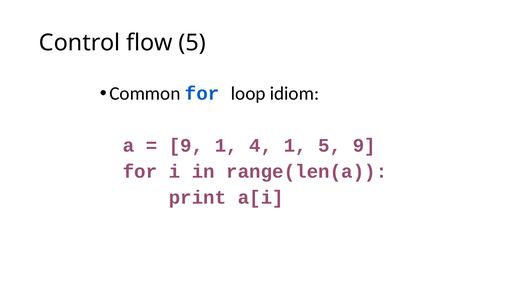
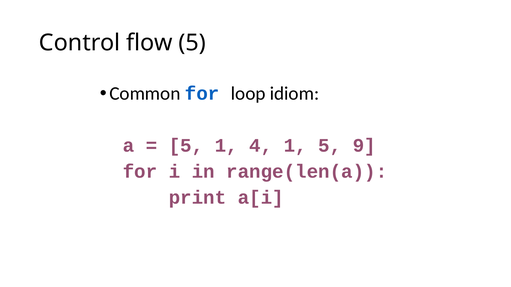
9 at (186, 146): 9 -> 5
